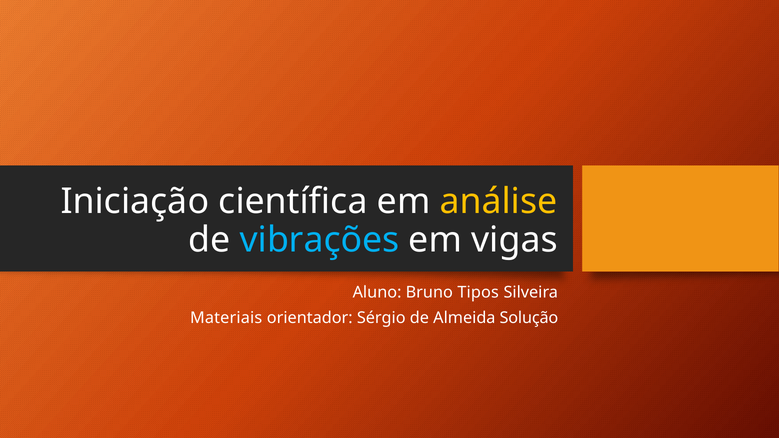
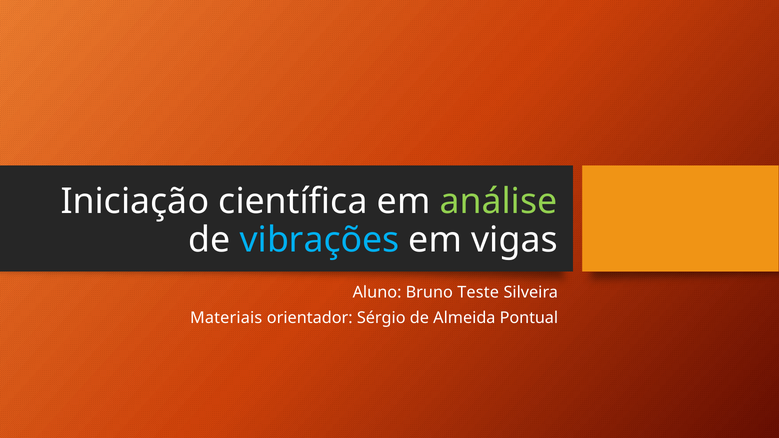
análise colour: yellow -> light green
Tipos: Tipos -> Teste
Solução: Solução -> Pontual
